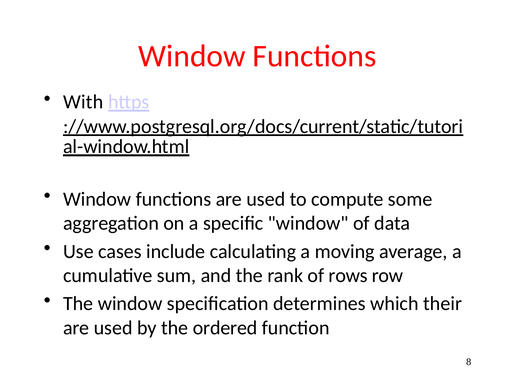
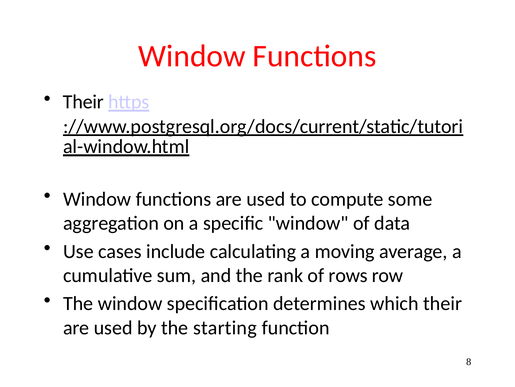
With at (83, 102): With -> Their
ordered: ordered -> starting
